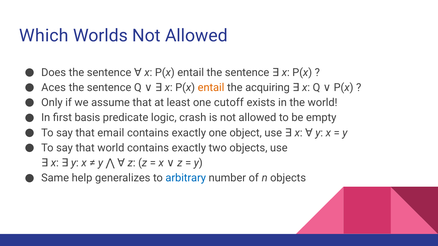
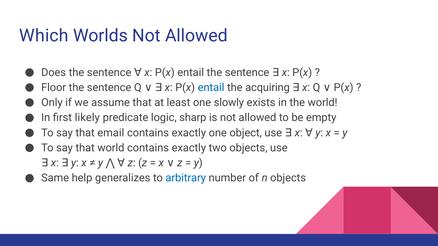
Aces: Aces -> Floor
entail at (211, 88) colour: orange -> blue
cutoff: cutoff -> slowly
basis: basis -> likely
crash: crash -> sharp
